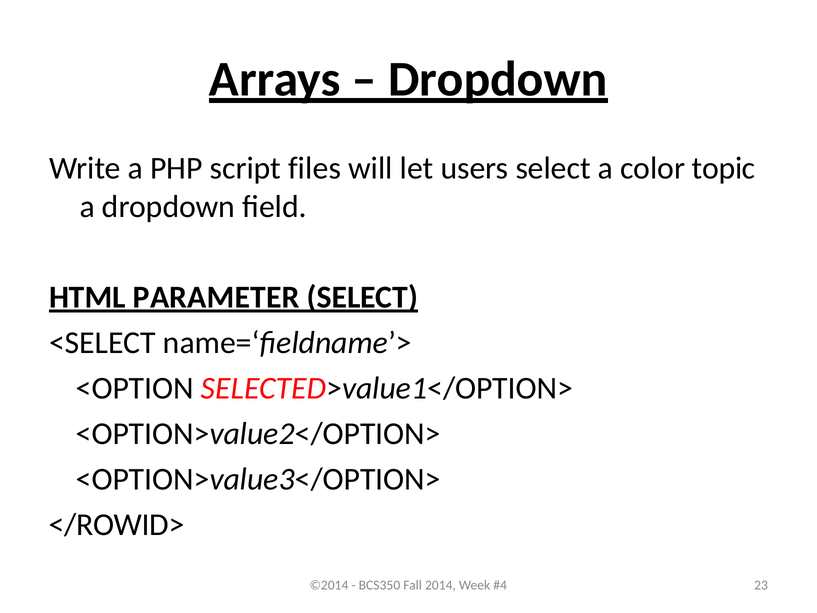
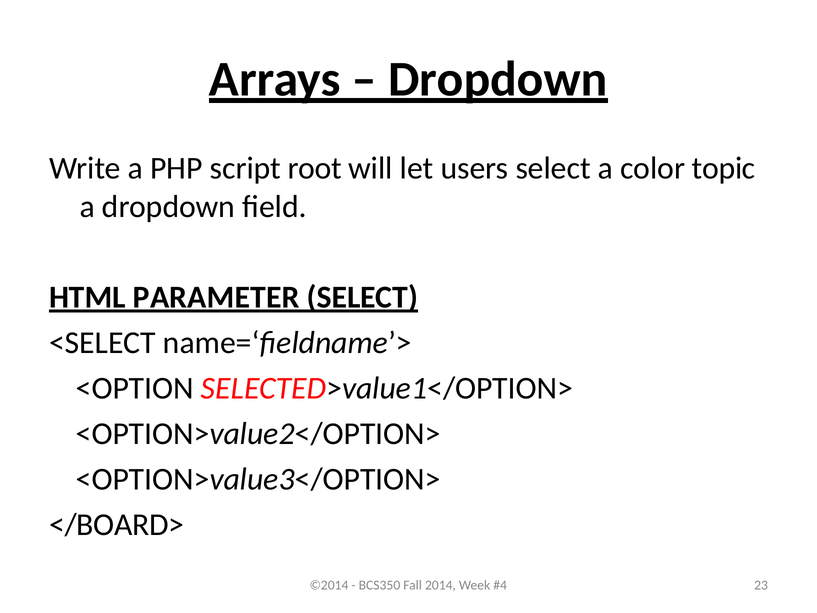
files: files -> root
</ROWID>: </ROWID> -> </BOARD>
